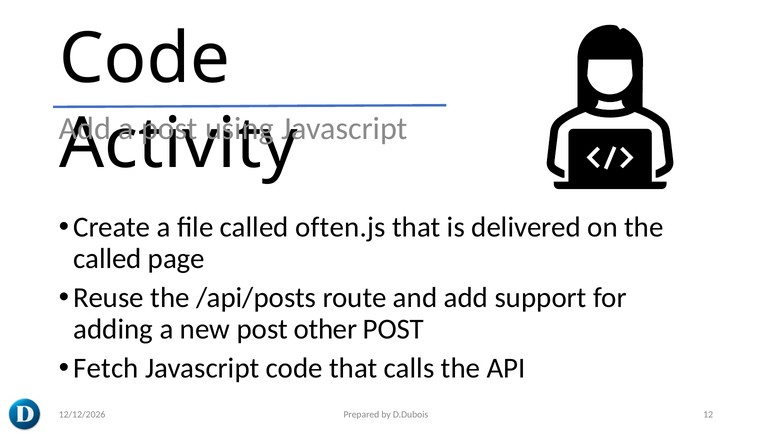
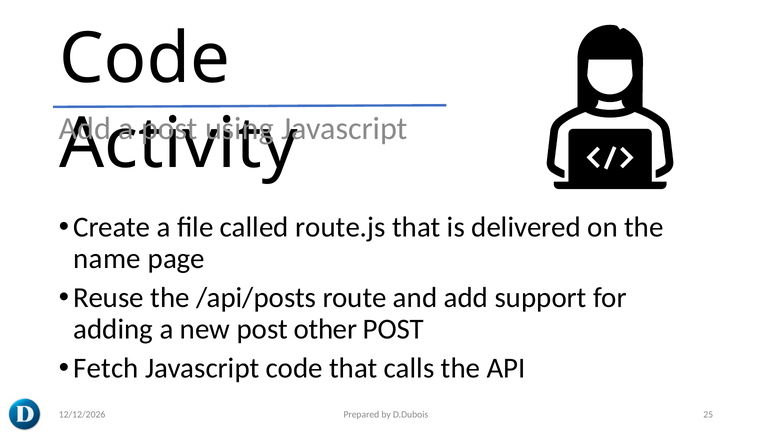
often.js: often.js -> route.js
called at (107, 259): called -> name
12: 12 -> 25
